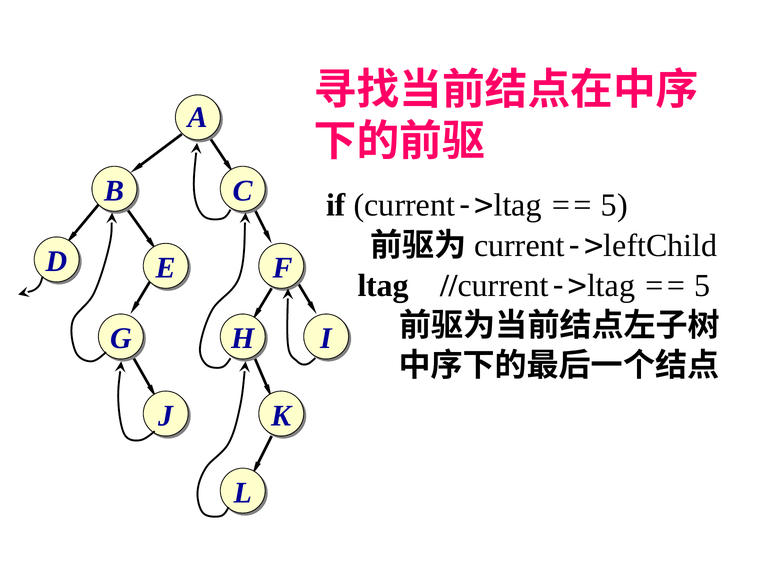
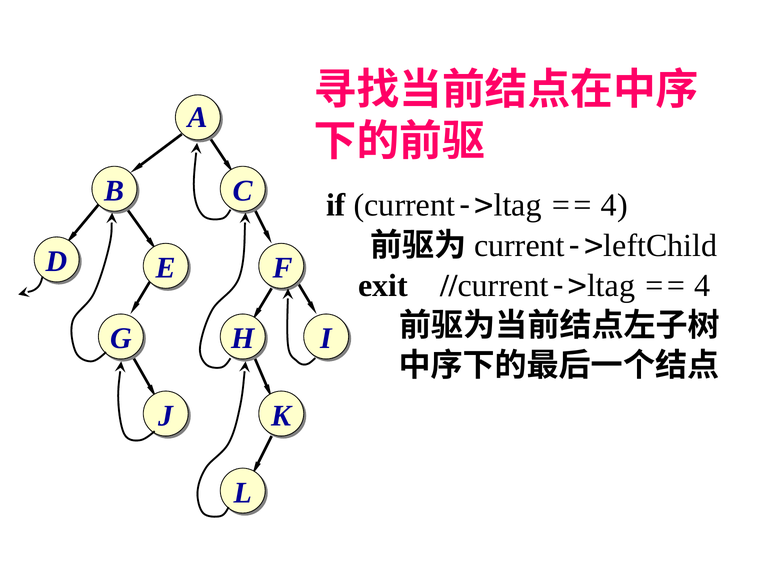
5 at (614, 205): 5 -> 4
ltag: ltag -> exit
5 at (702, 285): 5 -> 4
